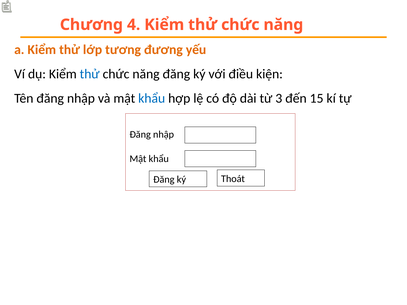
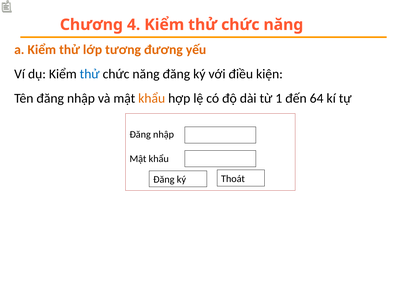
khẩu at (152, 99) colour: blue -> orange
3: 3 -> 1
15: 15 -> 64
